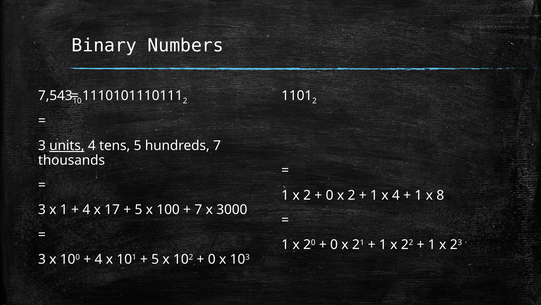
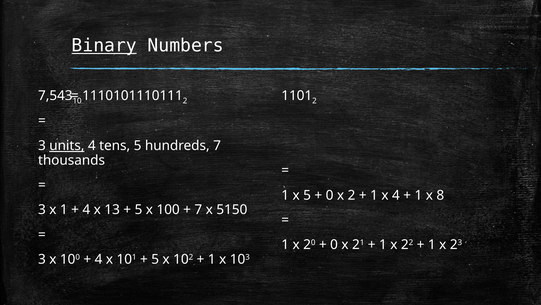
Binary underline: none -> present
1 x 2: 2 -> 5
17: 17 -> 13
3000: 3000 -> 5150
0 at (212, 259): 0 -> 1
